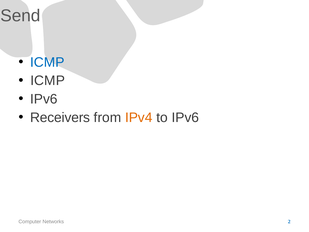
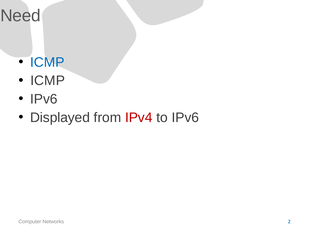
Send: Send -> Need
Receivers: Receivers -> Displayed
IPv4 colour: orange -> red
